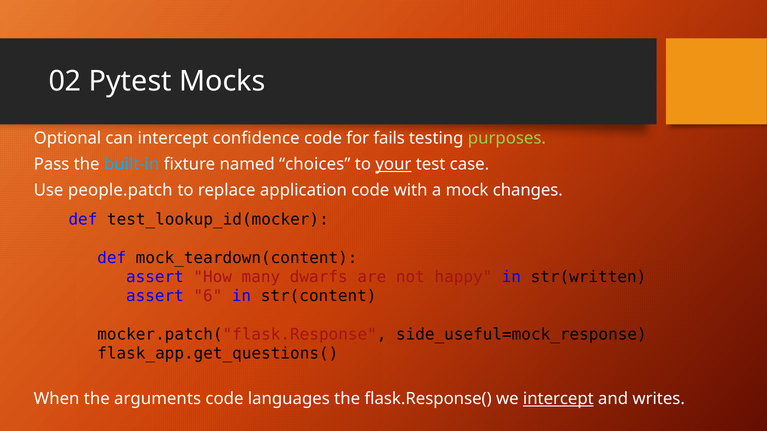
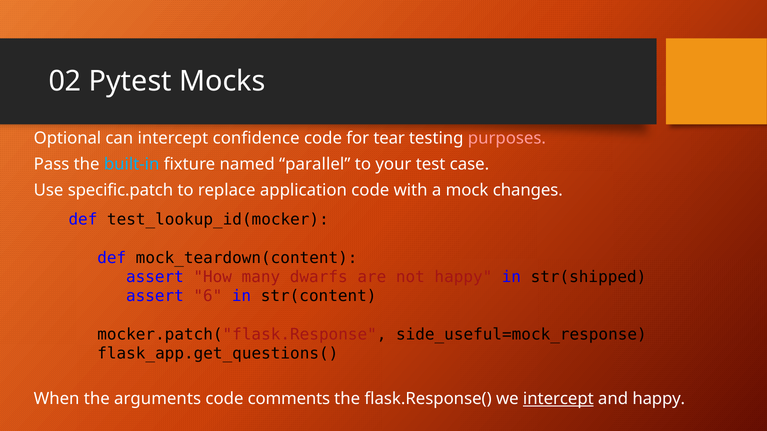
fails: fails -> tear
purposes colour: light green -> pink
choices: choices -> parallel
your underline: present -> none
people.patch: people.patch -> specific.patch
str(written: str(written -> str(shipped
languages: languages -> comments
and writes: writes -> happy
